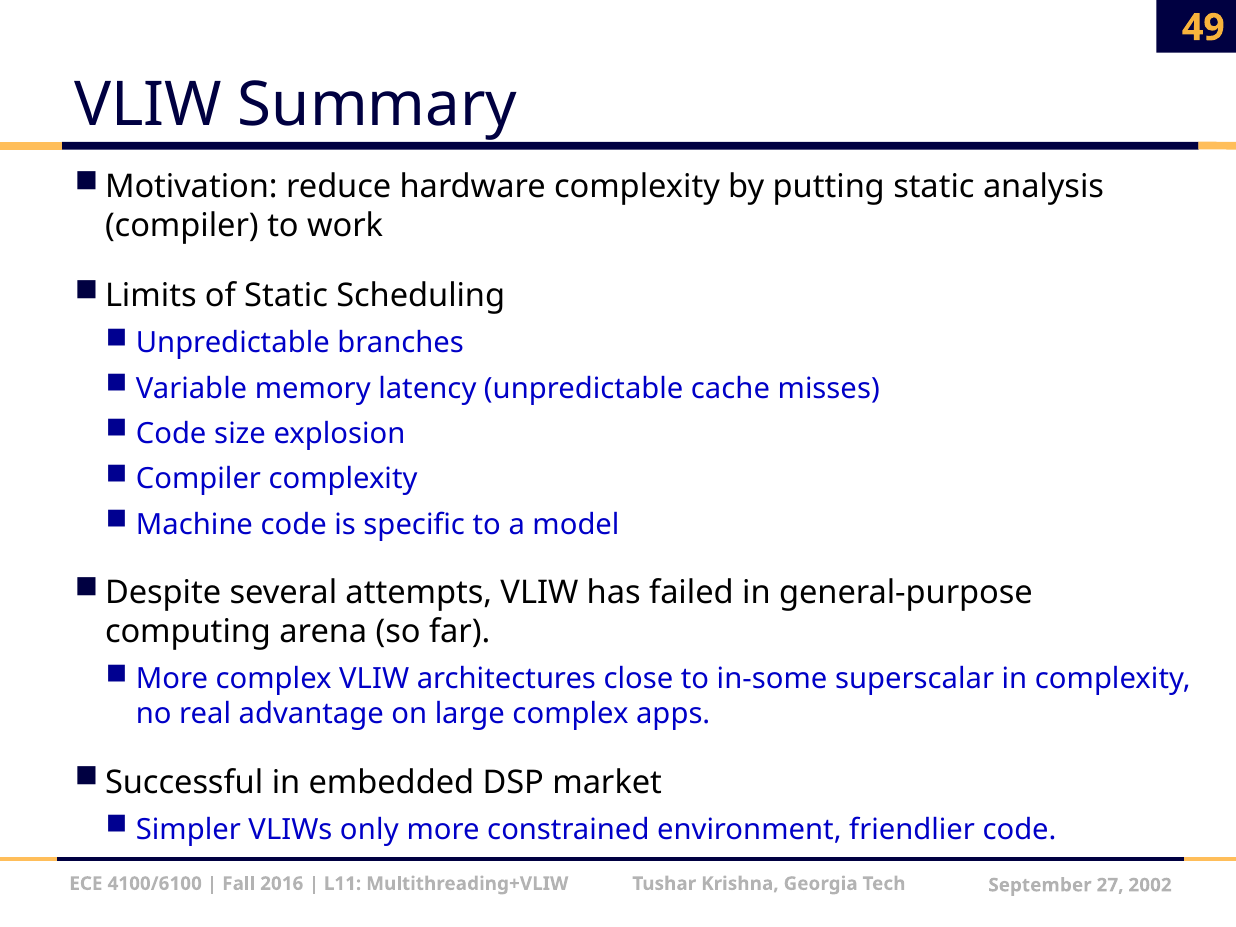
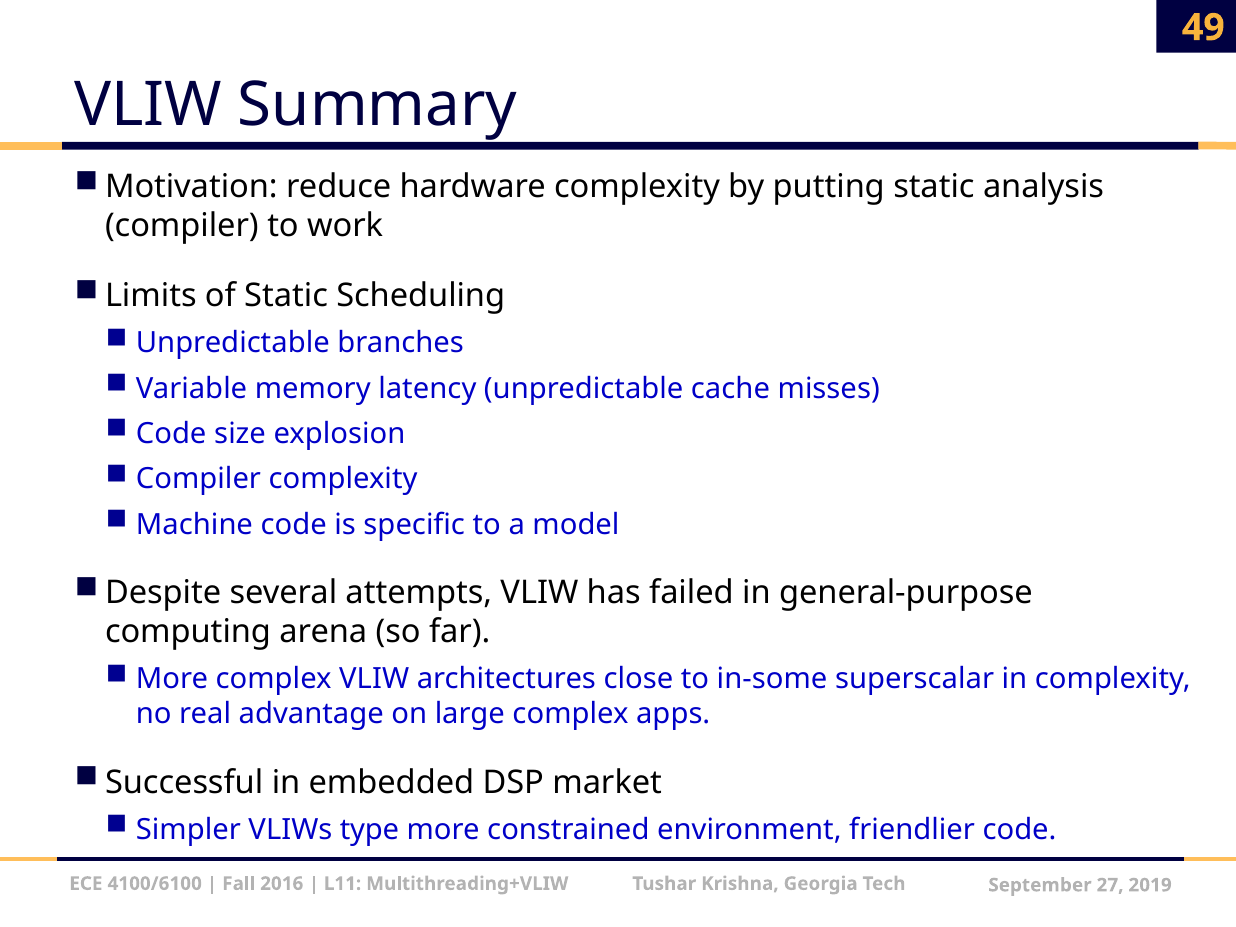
only: only -> type
2002: 2002 -> 2019
